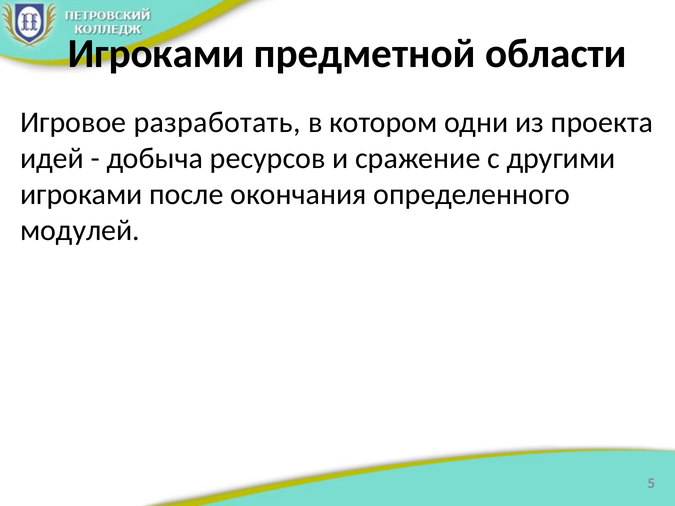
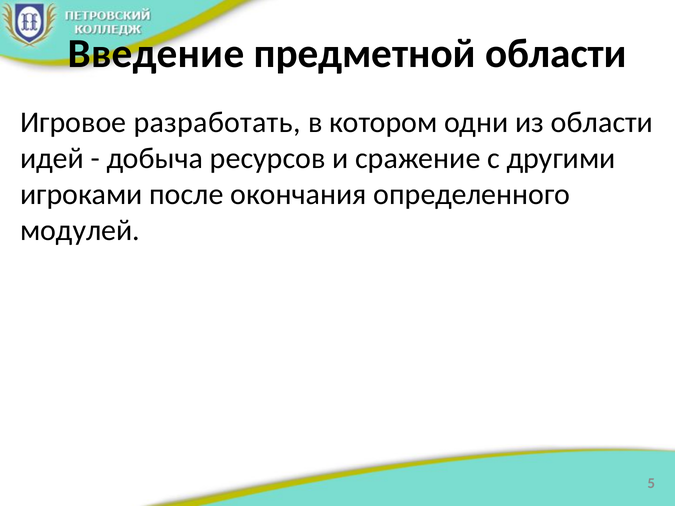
Игроками at (156, 54): Игроками -> Введение
из проекта: проекта -> области
